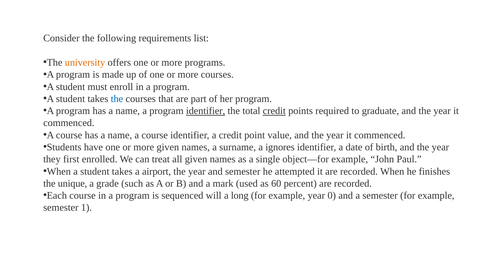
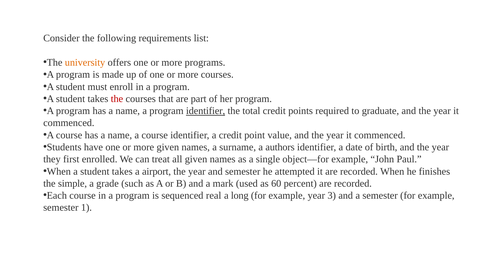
the at (117, 99) colour: blue -> red
credit at (274, 111) underline: present -> none
ignores: ignores -> authors
unique: unique -> simple
will: will -> real
0: 0 -> 3
